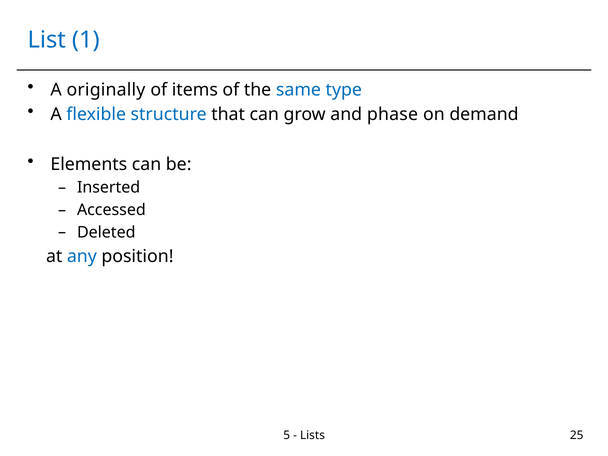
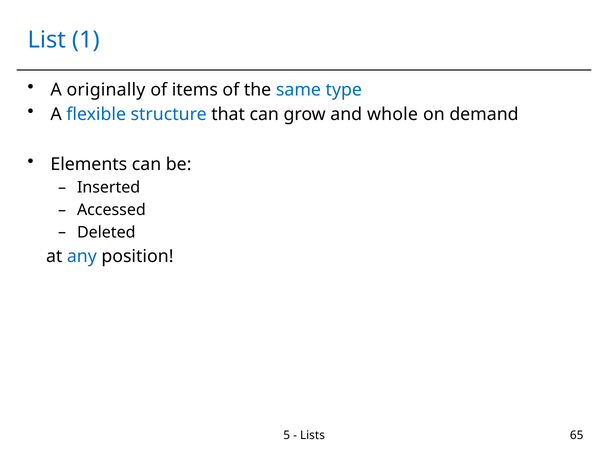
phase: phase -> whole
25: 25 -> 65
